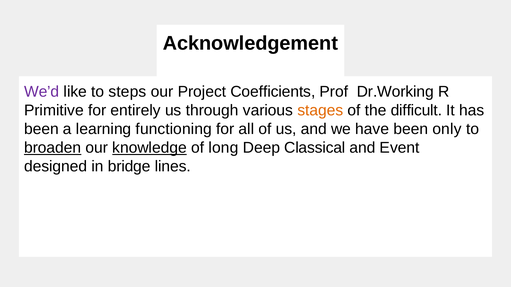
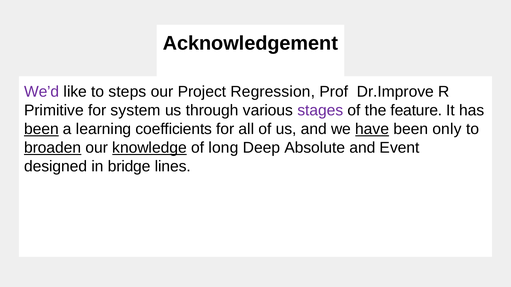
Coefficients: Coefficients -> Regression
Dr.Working: Dr.Working -> Dr.Improve
entirely: entirely -> system
stages colour: orange -> purple
difficult: difficult -> feature
been at (41, 129) underline: none -> present
functioning: functioning -> coefficients
have underline: none -> present
Classical: Classical -> Absolute
